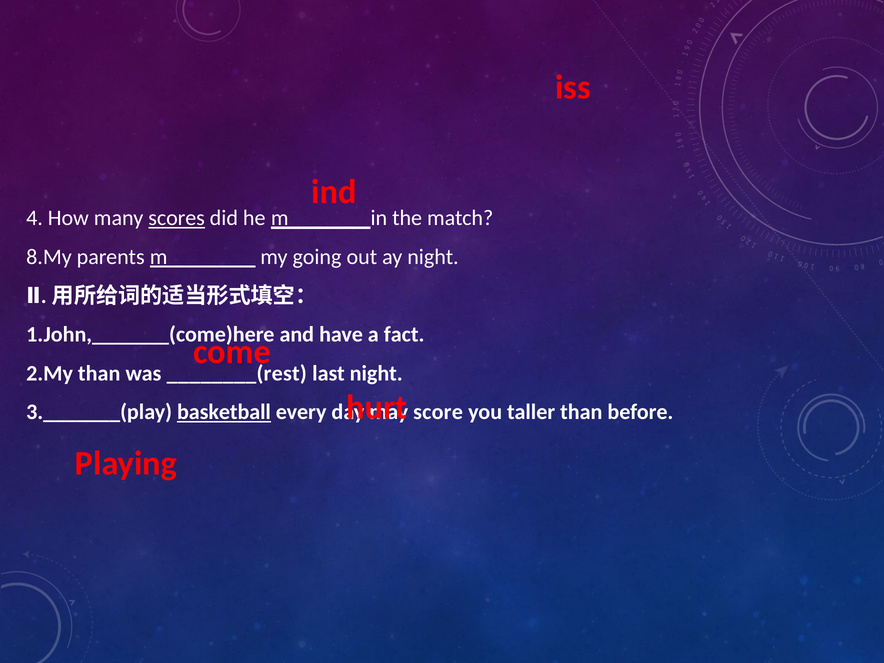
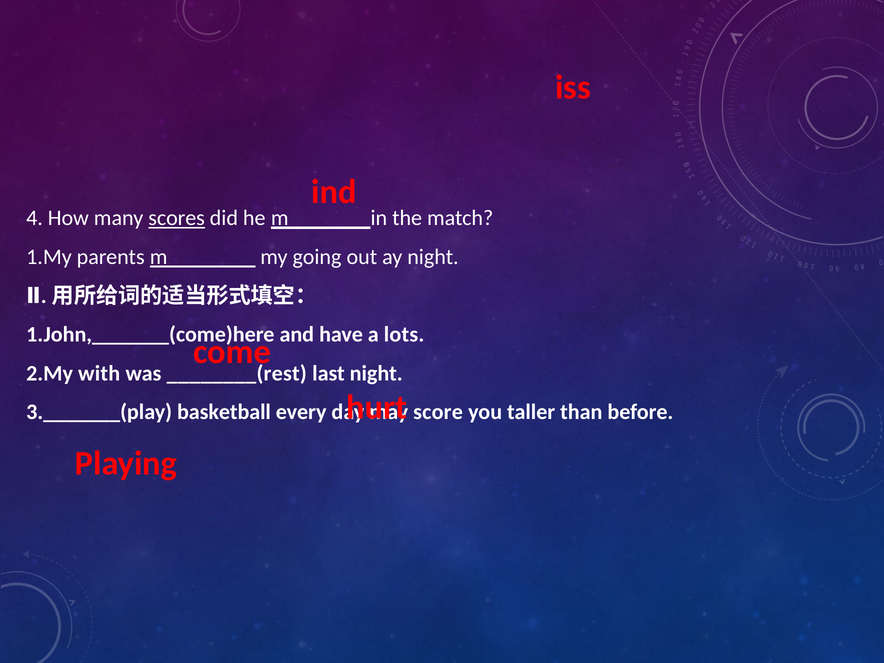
8.My: 8.My -> 1.My
fact: fact -> lots
2.My than: than -> with
basketball underline: present -> none
